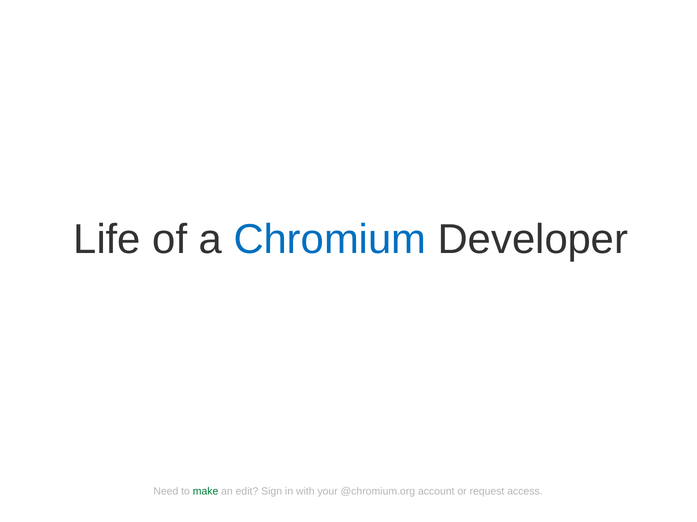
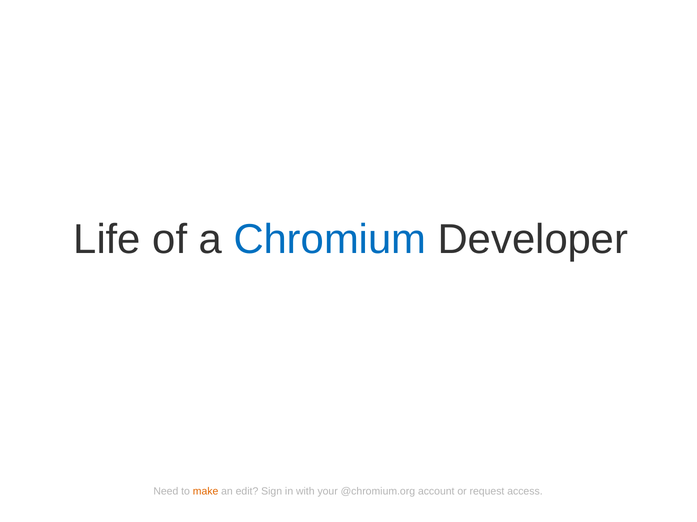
make colour: green -> orange
